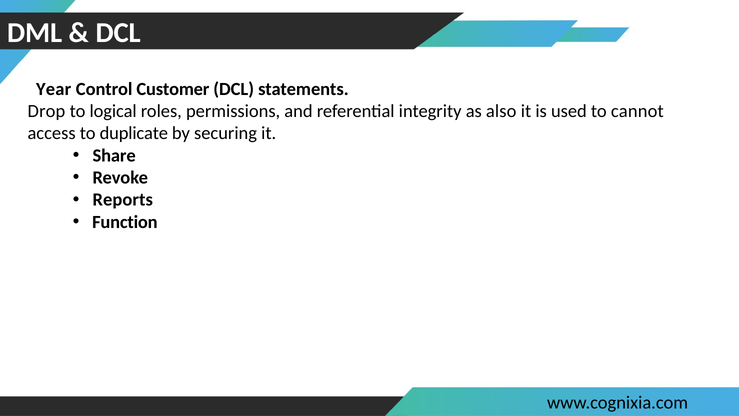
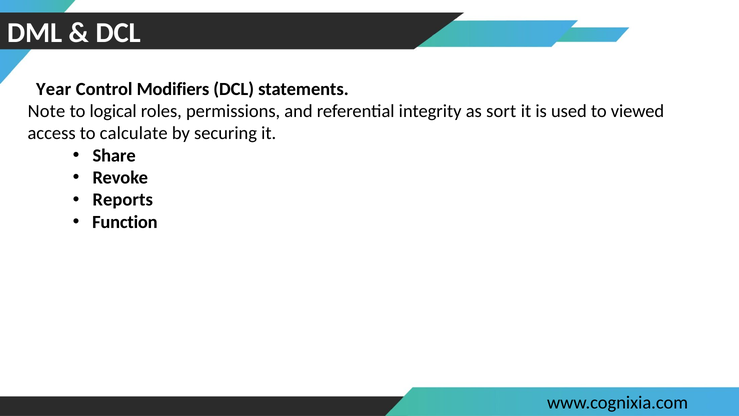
Customer: Customer -> Modifiers
Drop: Drop -> Note
also: also -> sort
cannot: cannot -> viewed
duplicate: duplicate -> calculate
